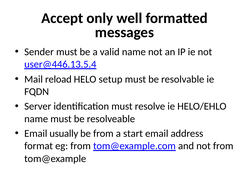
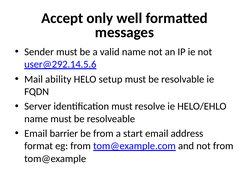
user@446.13.5.4: user@446.13.5.4 -> user@292.14.5.6
reload: reload -> ability
usually: usually -> barrier
